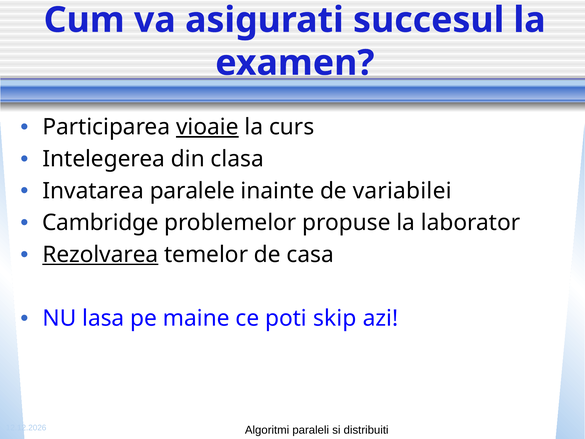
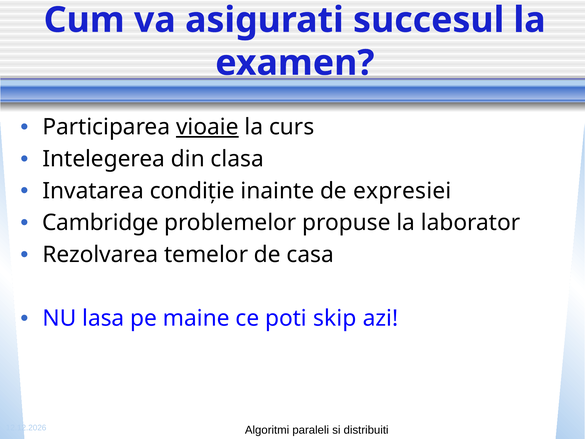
paralele: paralele -> condiție
variabilei: variabilei -> expresiei
Rezolvarea underline: present -> none
